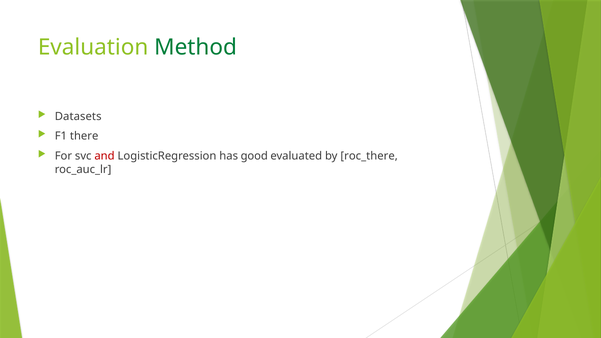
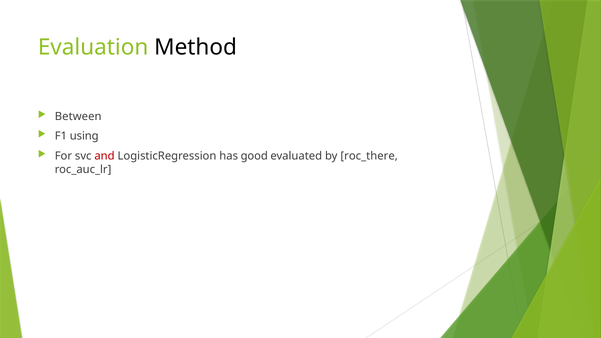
Method colour: green -> black
Datasets: Datasets -> Between
there: there -> using
